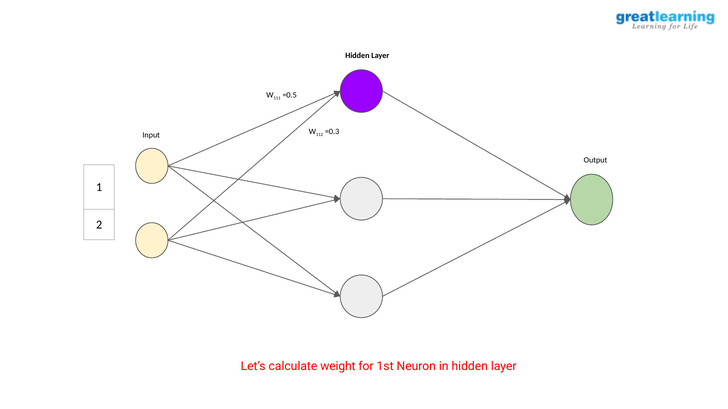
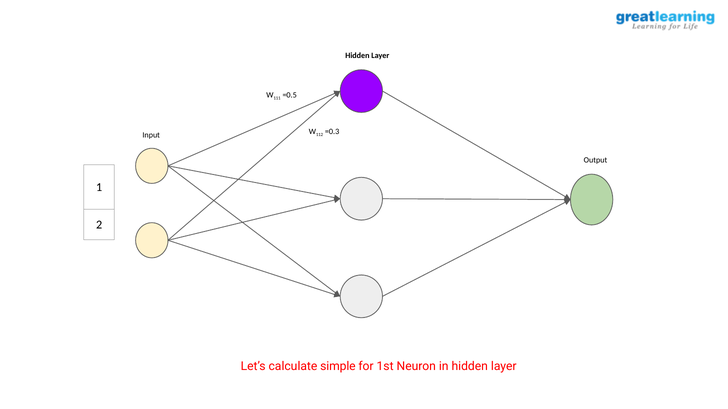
weight: weight -> simple
